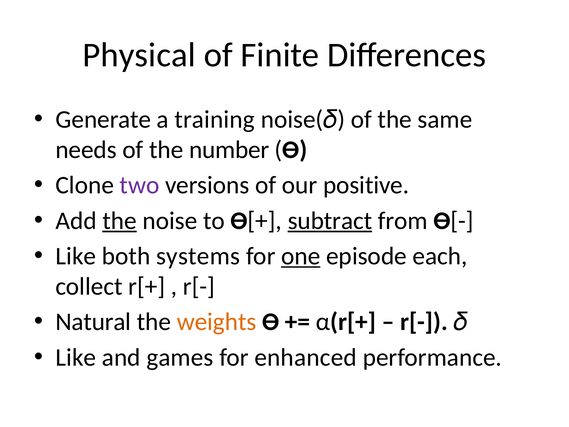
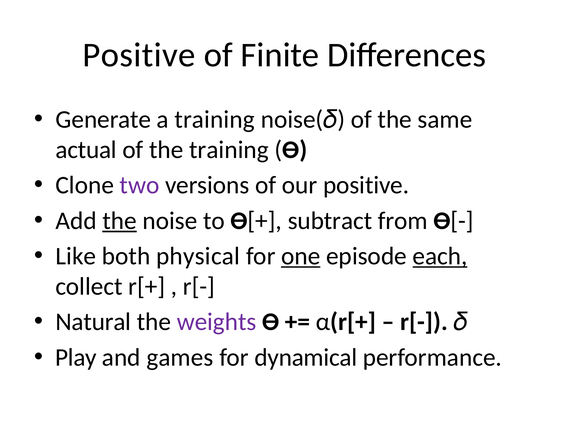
Physical at (139, 55): Physical -> Positive
needs: needs -> actual
the number: number -> training
subtract underline: present -> none
systems: systems -> physical
each underline: none -> present
weights colour: orange -> purple
Like at (76, 357): Like -> Play
enhanced: enhanced -> dynamical
